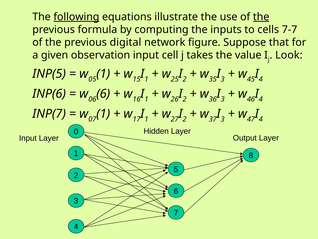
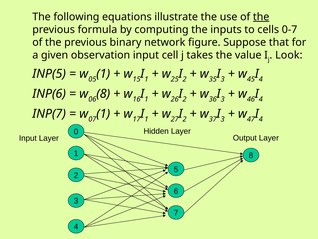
following underline: present -> none
7-7: 7-7 -> 0-7
digital: digital -> binary
6 at (103, 94): 6 -> 8
